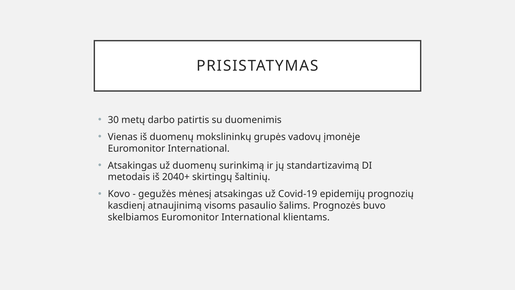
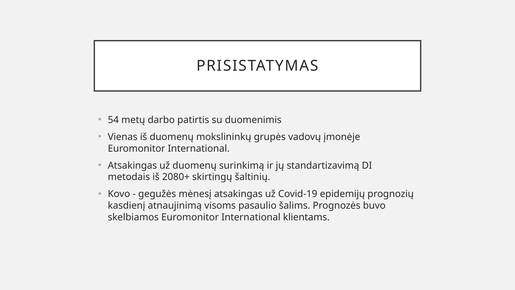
30: 30 -> 54
2040+: 2040+ -> 2080+
